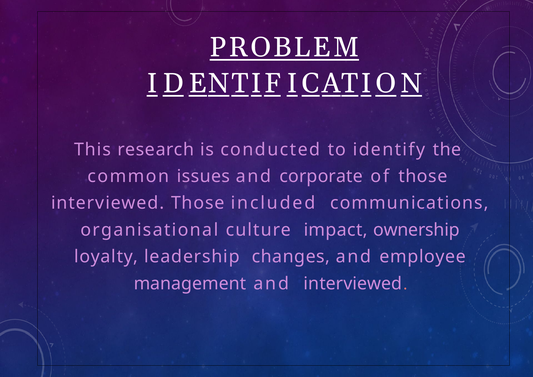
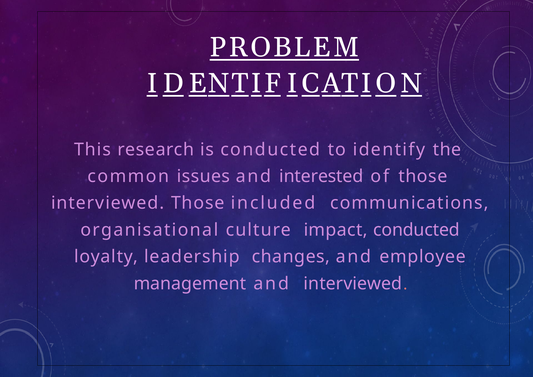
corporate: corporate -> interested
impact ownership: ownership -> conducted
